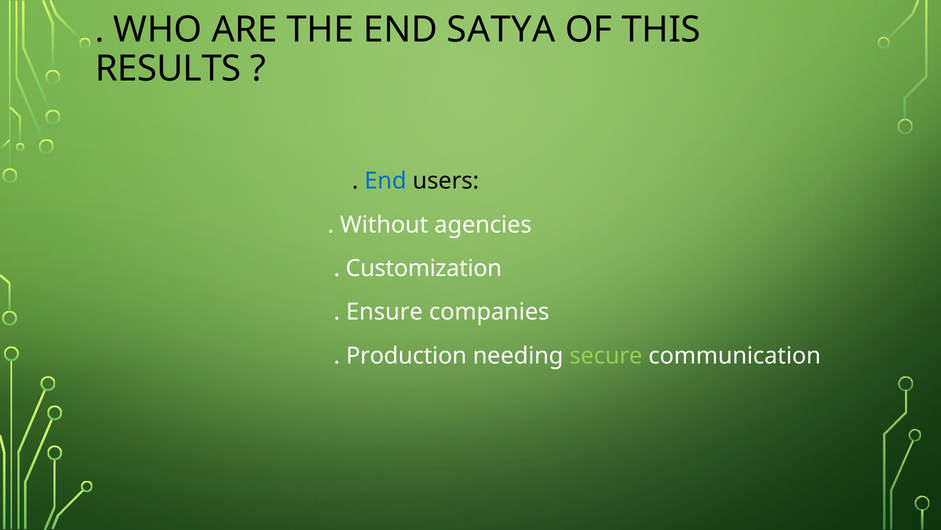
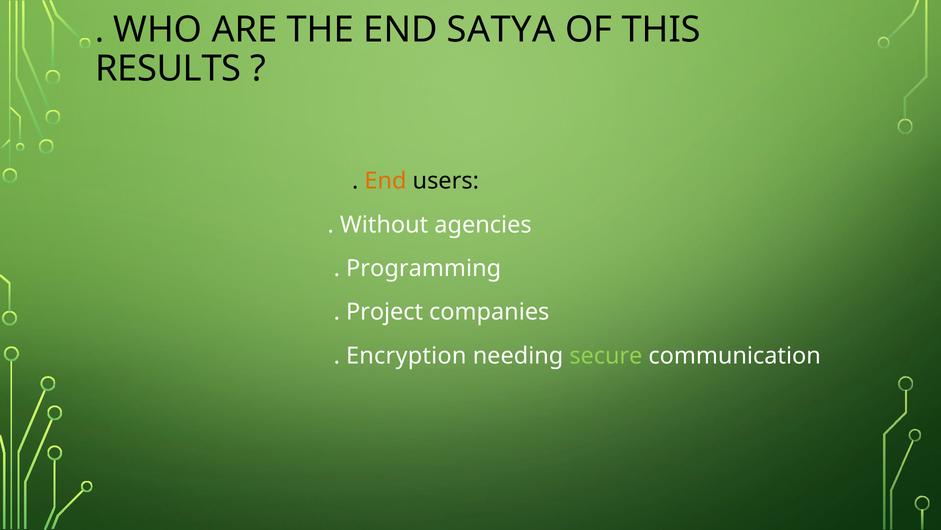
End at (385, 181) colour: blue -> orange
Customization: Customization -> Programming
Ensure: Ensure -> Project
Production: Production -> Encryption
